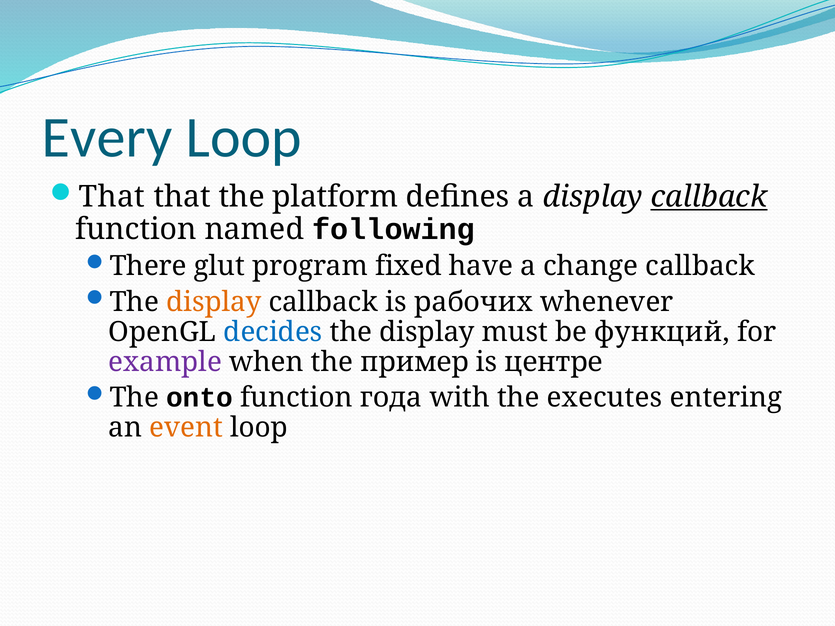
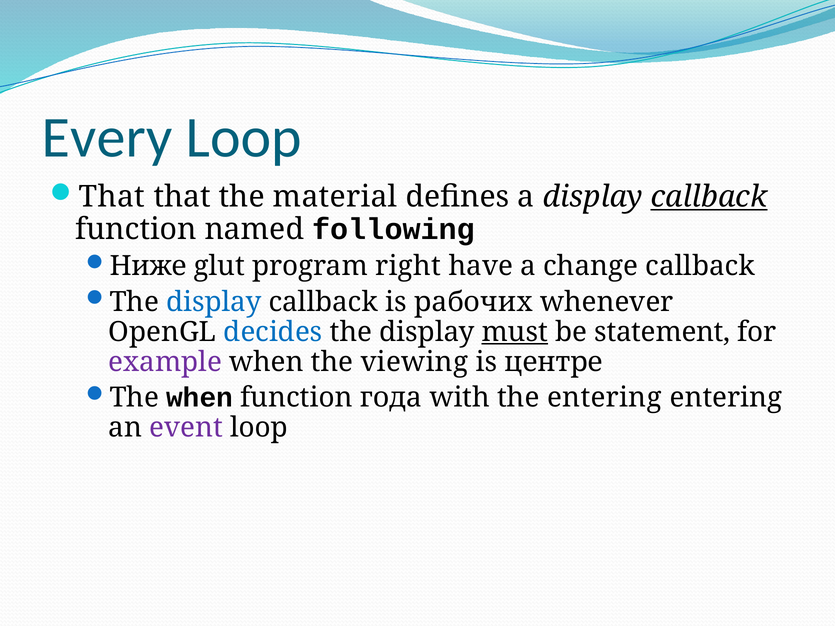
platform: platform -> material
There: There -> Ниже
fixed: fixed -> right
display at (214, 302) colour: orange -> blue
must underline: none -> present
функций: функций -> statement
пример: пример -> viewing
The onto: onto -> when
the executes: executes -> entering
event colour: orange -> purple
